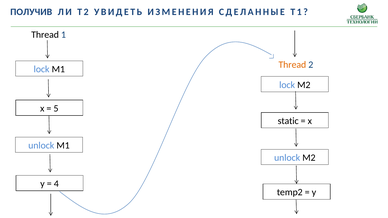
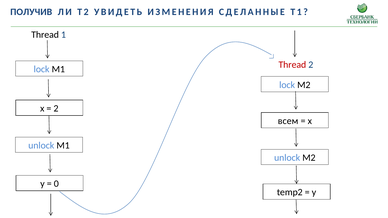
Thread at (292, 65) colour: orange -> red
5 at (56, 109): 5 -> 2
static: static -> всем
4: 4 -> 0
